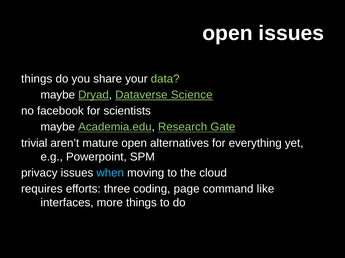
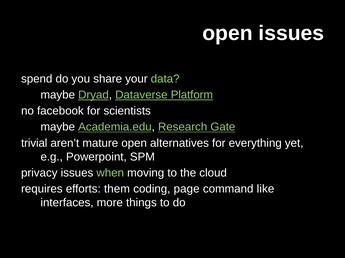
things at (37, 79): things -> spend
Science: Science -> Platform
when colour: light blue -> light green
three: three -> them
